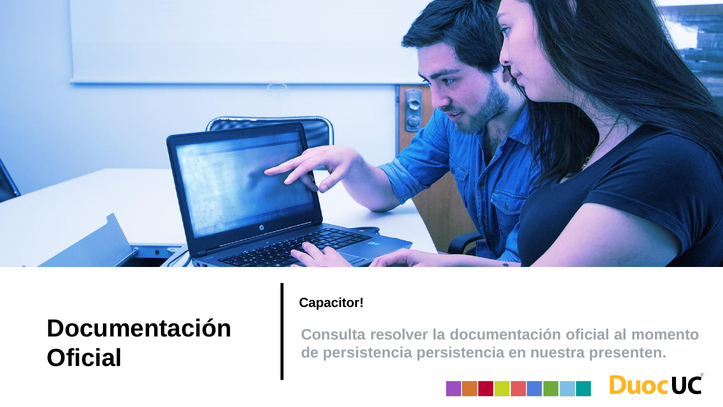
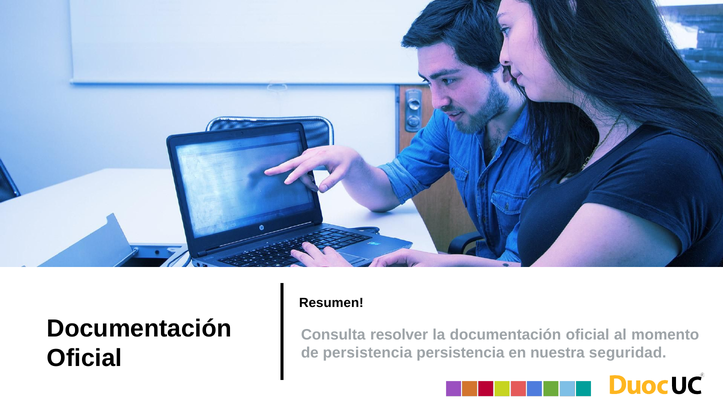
Capacitor: Capacitor -> Resumen
presenten: presenten -> seguridad
